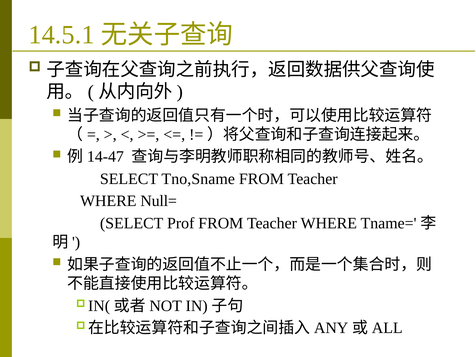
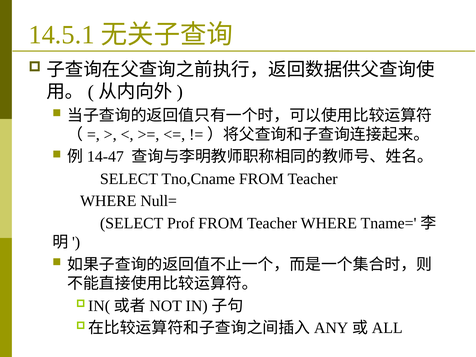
Tno,Sname: Tno,Sname -> Tno,Cname
